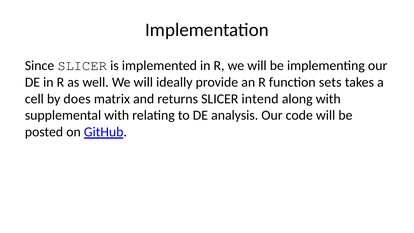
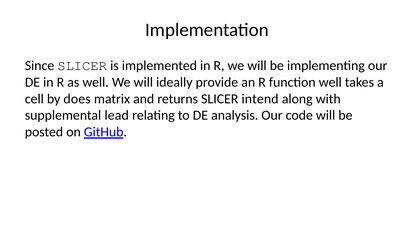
function sets: sets -> well
supplemental with: with -> lead
